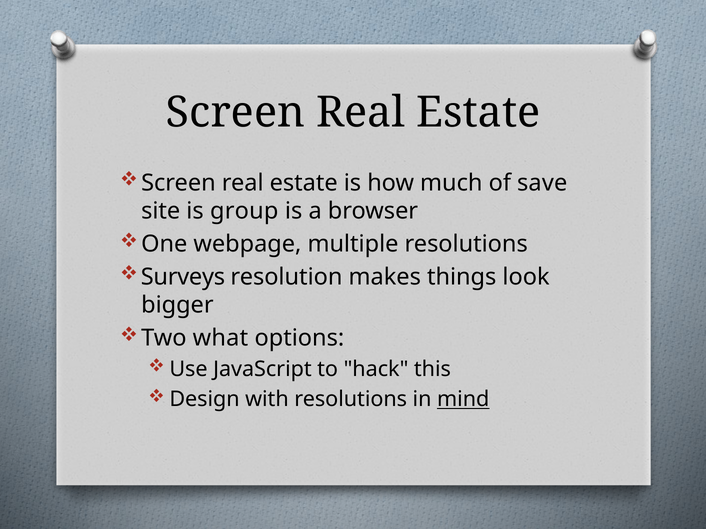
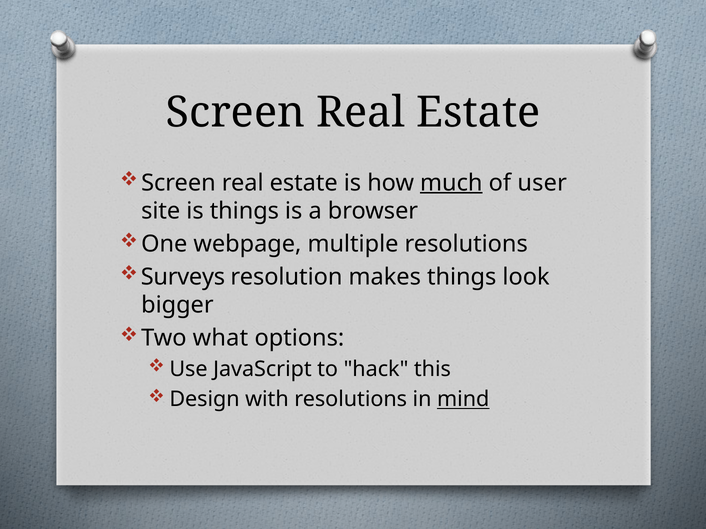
much underline: none -> present
save: save -> user
is group: group -> things
